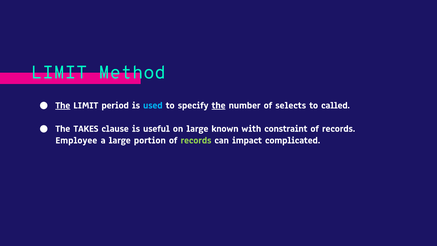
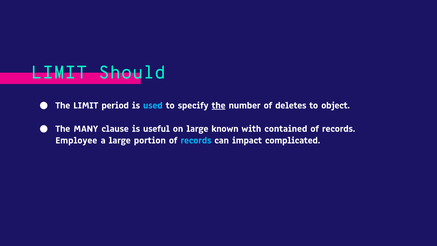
Method: Method -> Should
The at (63, 105) underline: present -> none
selects: selects -> deletes
called: called -> object
TAKES: TAKES -> MANY
constraint: constraint -> contained
records at (196, 140) colour: light green -> light blue
